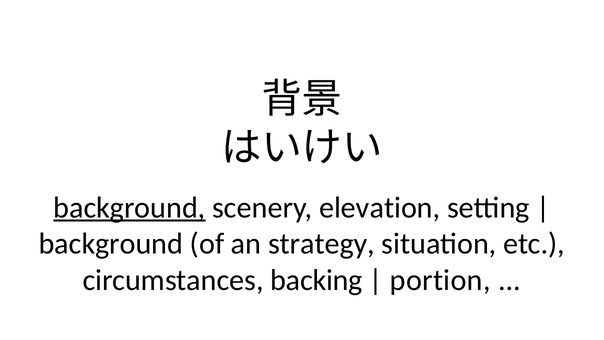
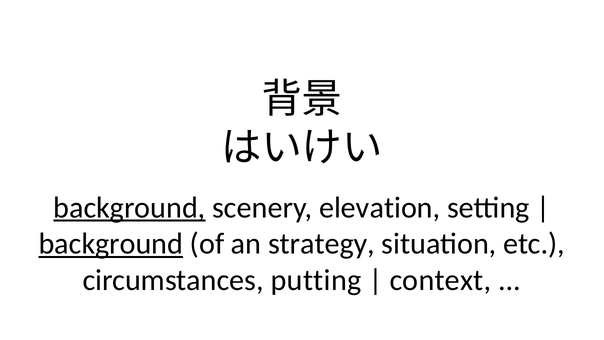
background at (111, 244) underline: none -> present
backing: backing -> putting
portion: portion -> context
